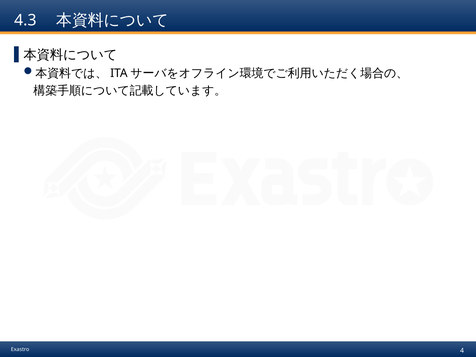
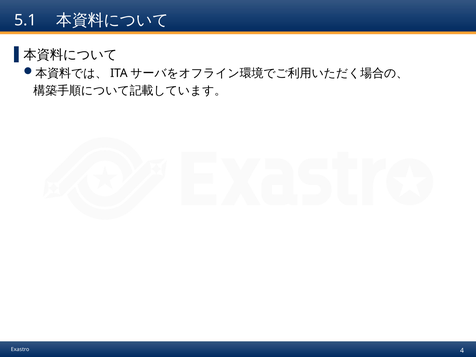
4.3: 4.3 -> 5.1
